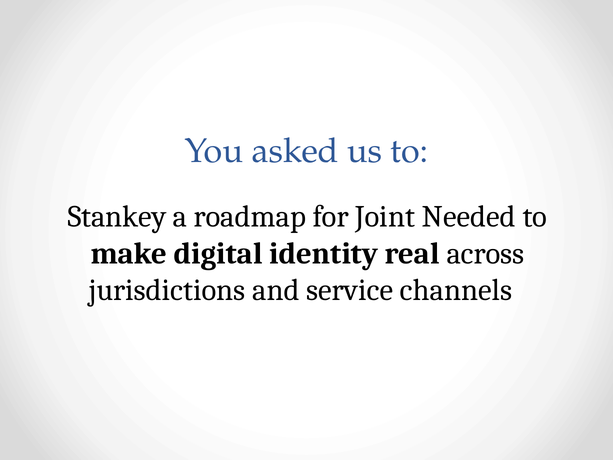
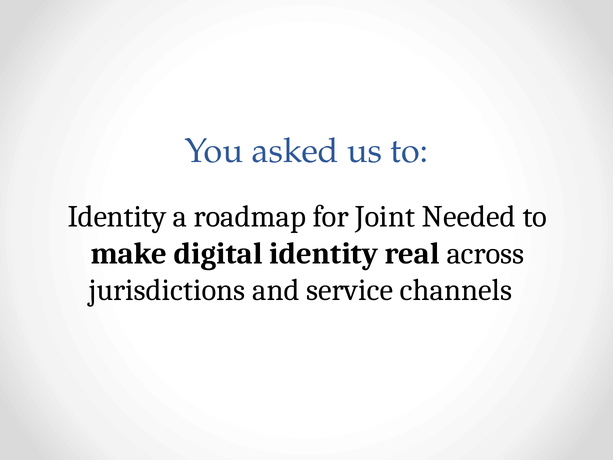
Stankey at (117, 217): Stankey -> Identity
